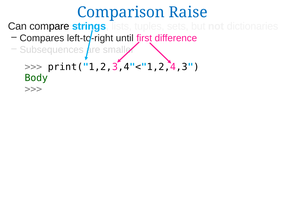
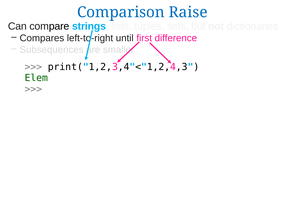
Body: Body -> Elem
